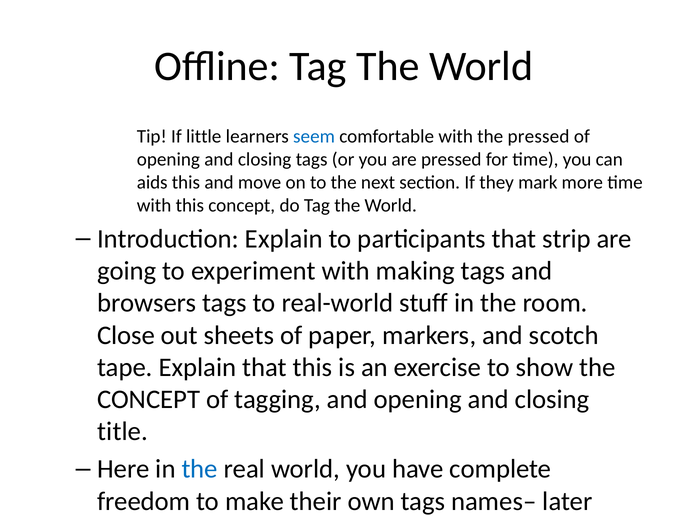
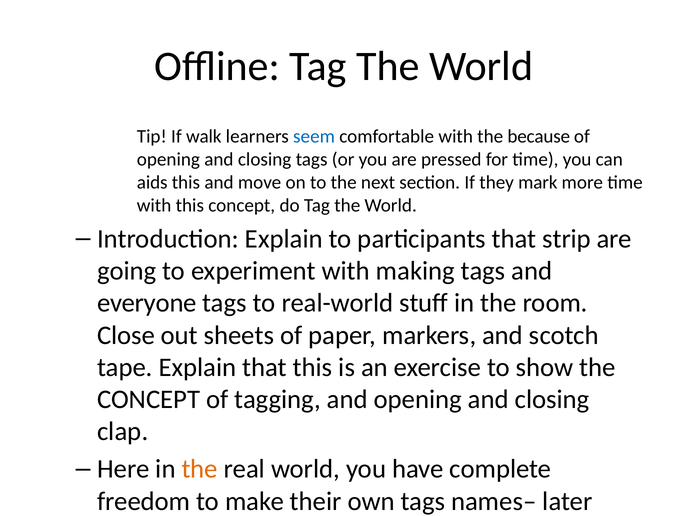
little: little -> walk
the pressed: pressed -> because
browsers at (147, 303): browsers -> everyone
title: title -> clap
the at (200, 469) colour: blue -> orange
